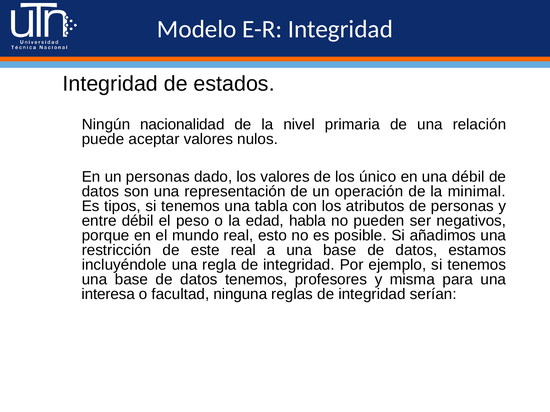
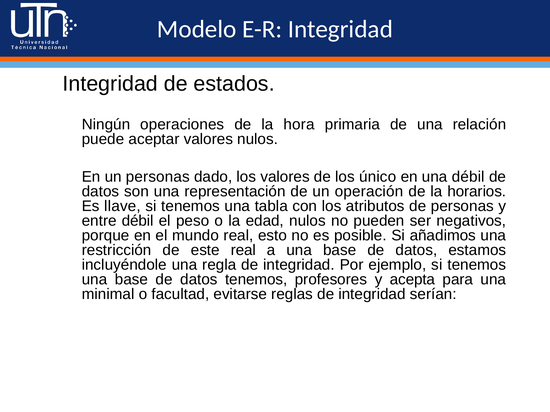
nacionalidad: nacionalidad -> operaciones
nivel: nivel -> hora
minimal: minimal -> horarios
tipos: tipos -> llave
edad habla: habla -> nulos
misma: misma -> acepta
interesa: interesa -> minimal
ninguna: ninguna -> evitarse
